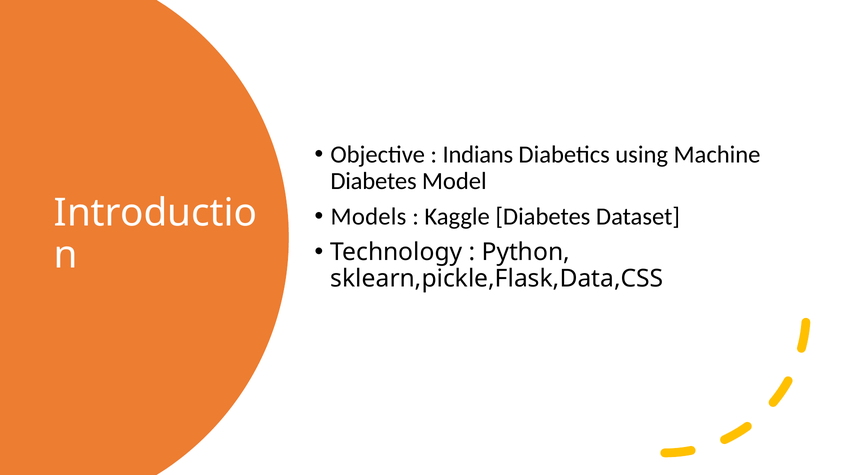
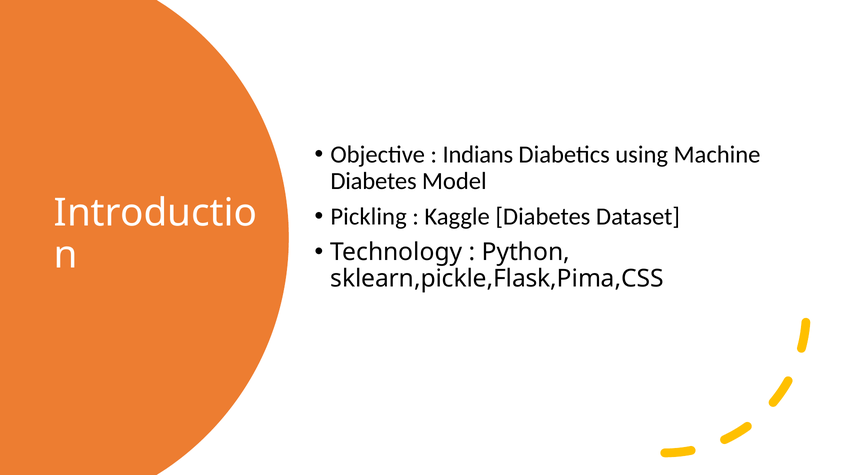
Models: Models -> Pickling
sklearn,pickle,Flask,Data,CSS: sklearn,pickle,Flask,Data,CSS -> sklearn,pickle,Flask,Pima,CSS
